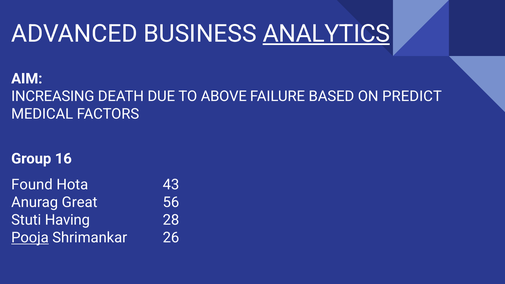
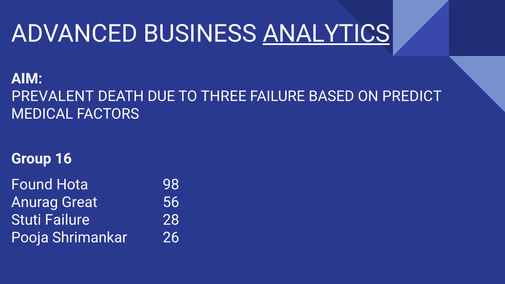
INCREASING: INCREASING -> PREVALENT
ABOVE: ABOVE -> THREE
43: 43 -> 98
Stuti Having: Having -> Failure
Pooja underline: present -> none
